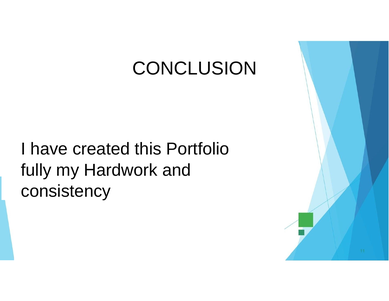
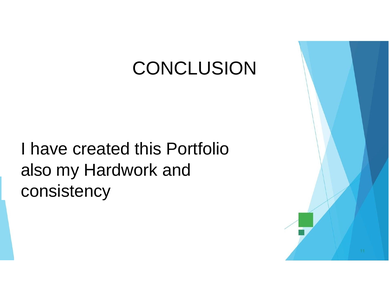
fully: fully -> also
